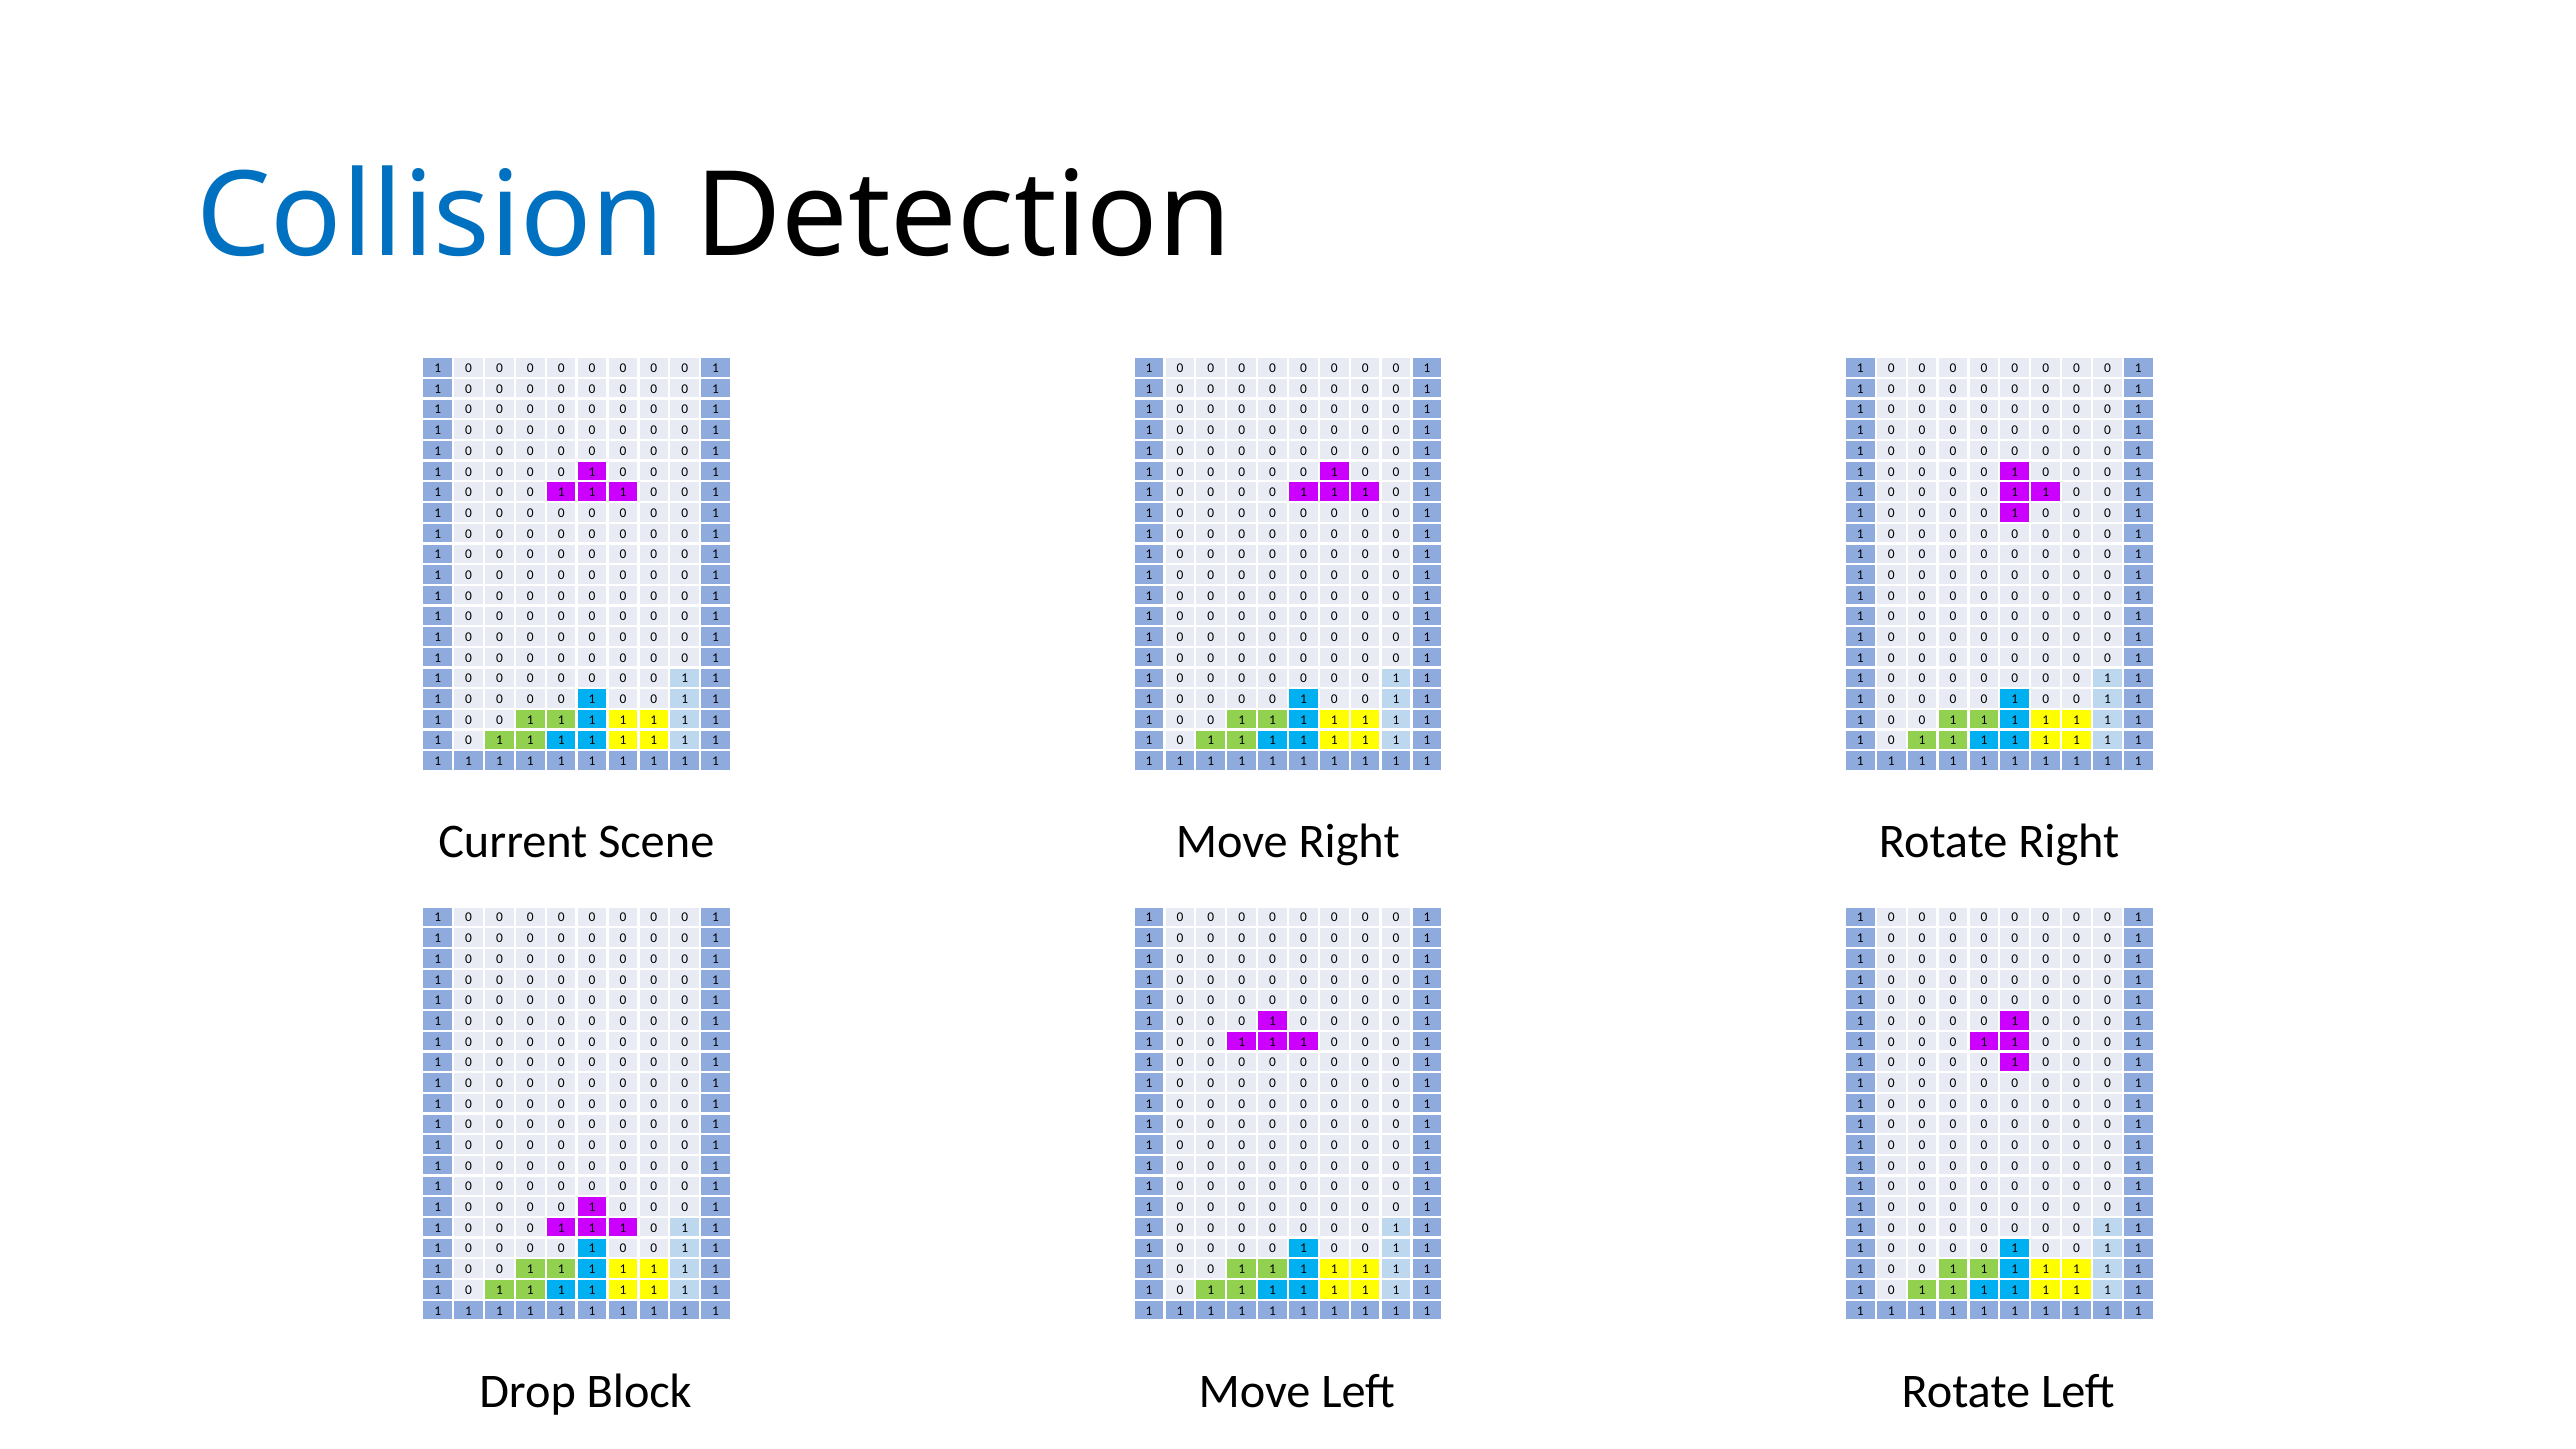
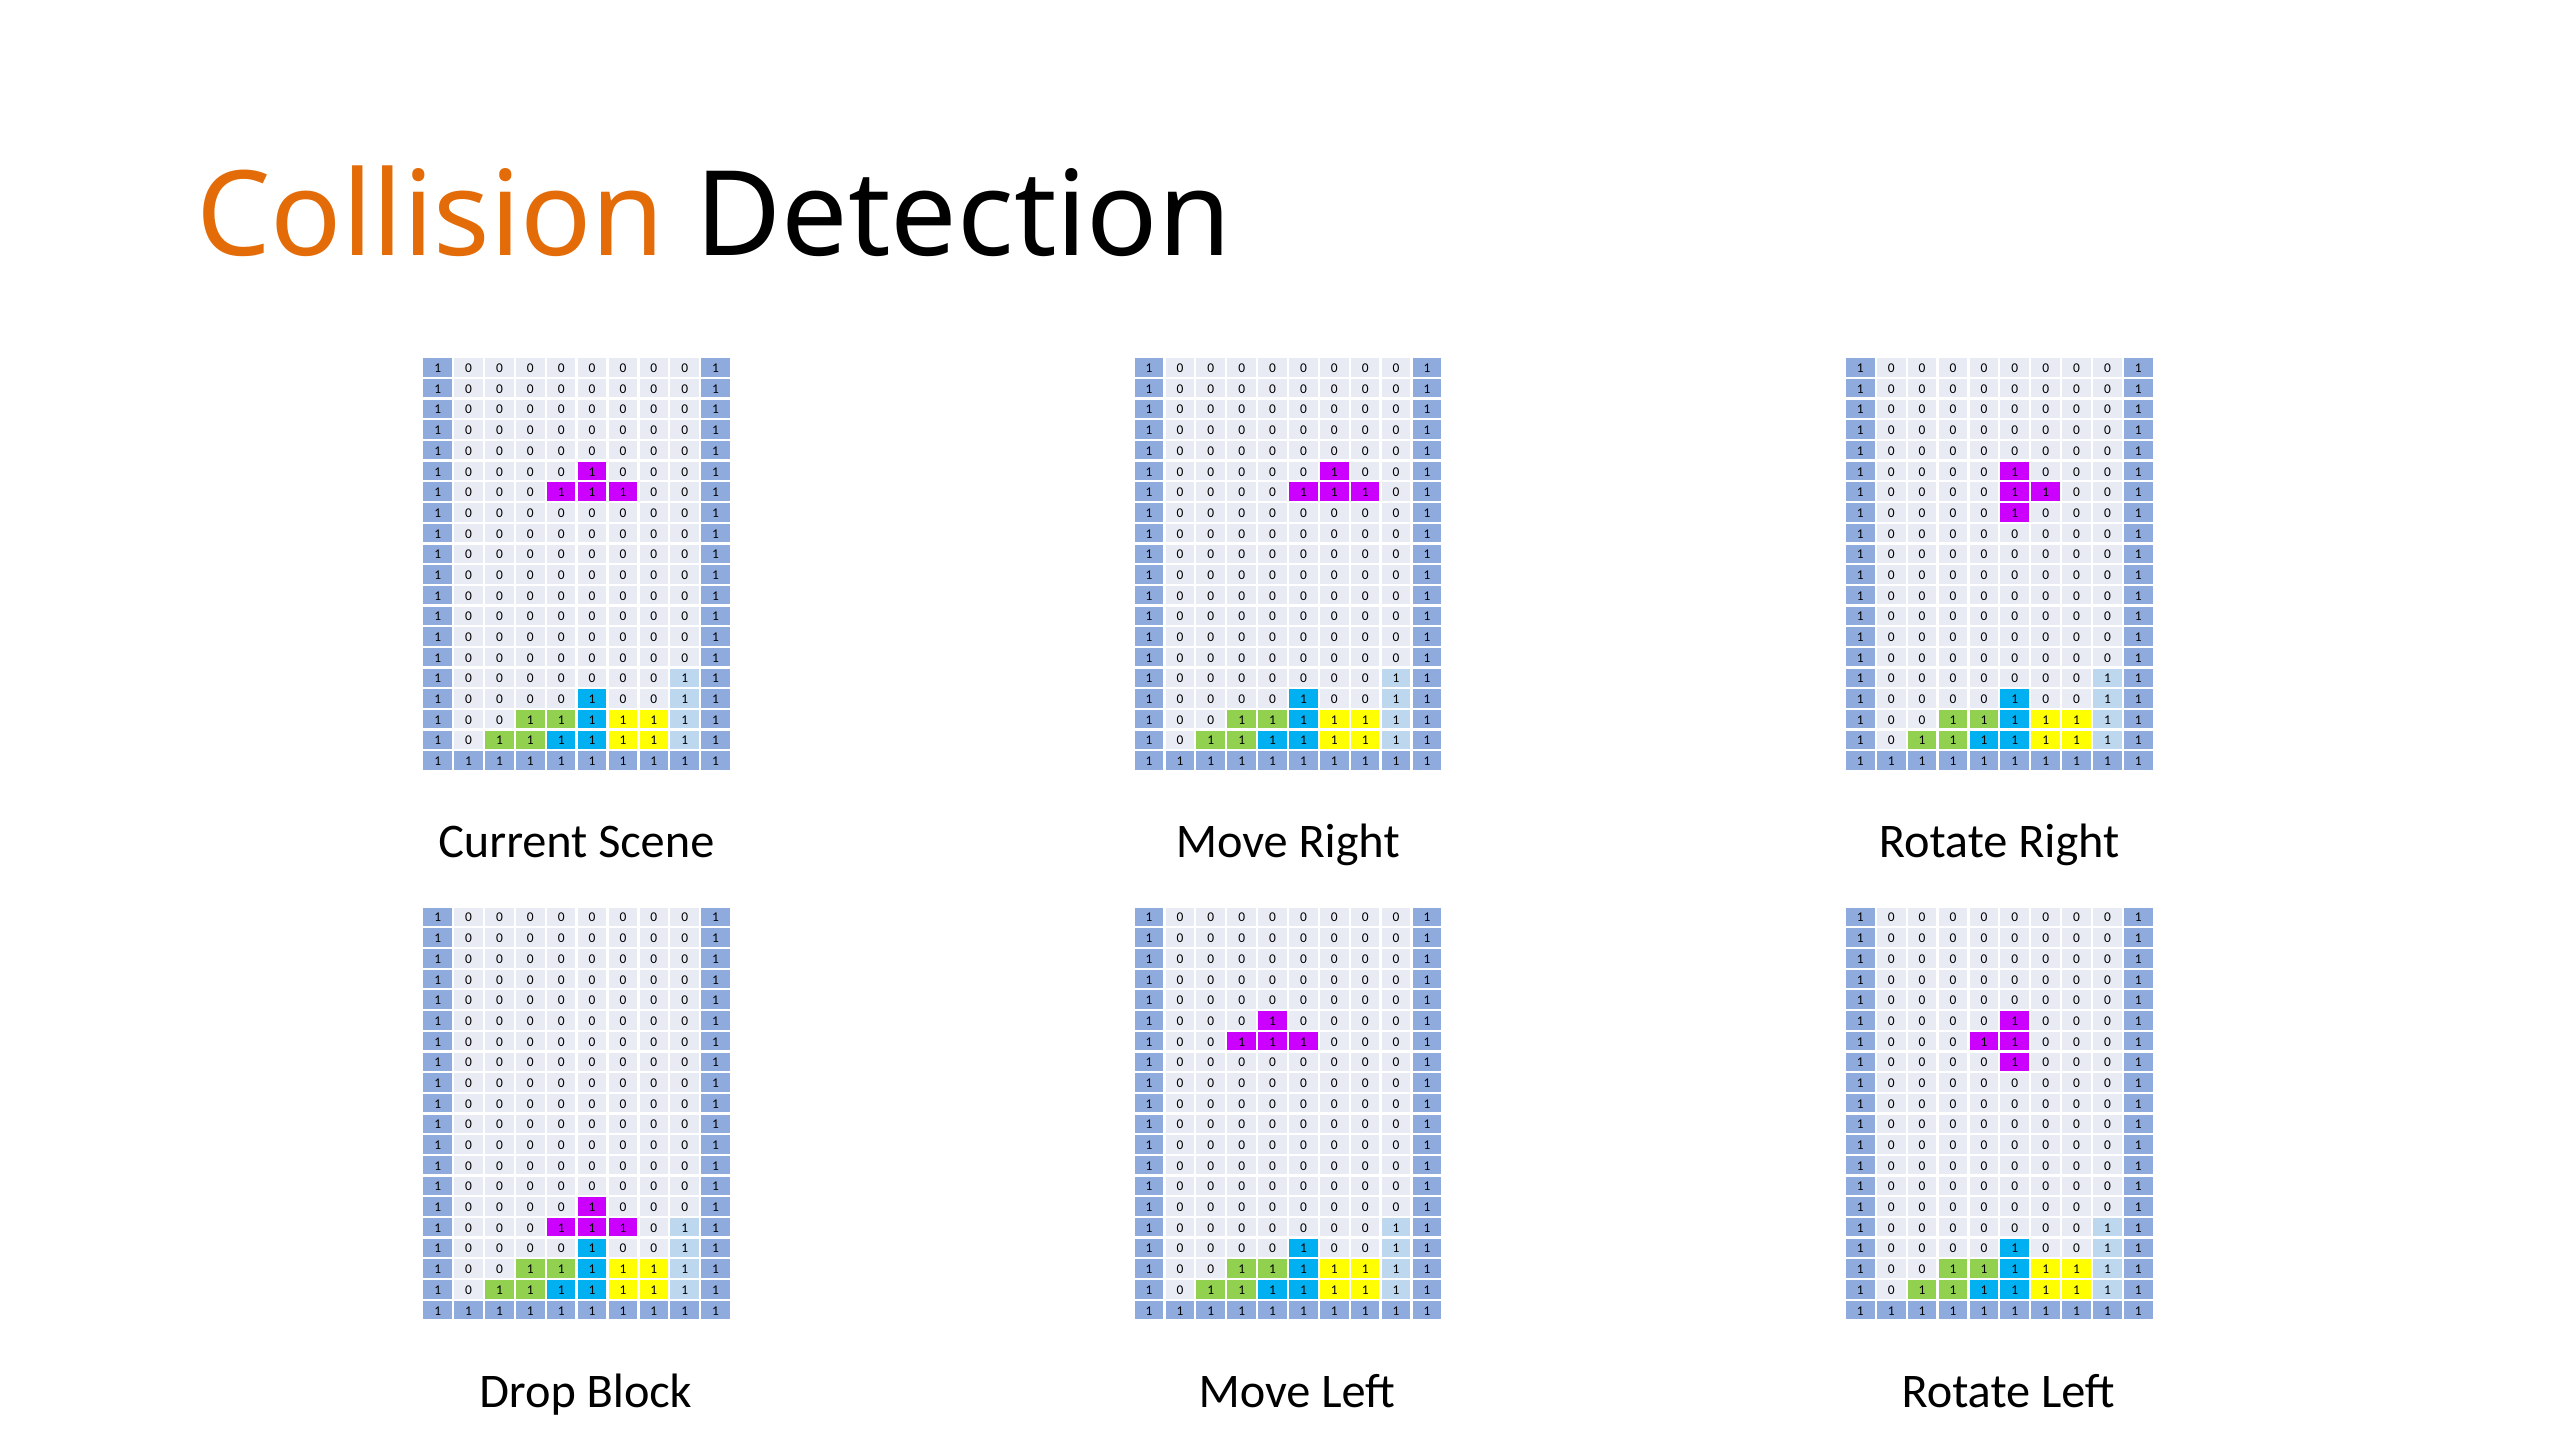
Collision colour: blue -> orange
